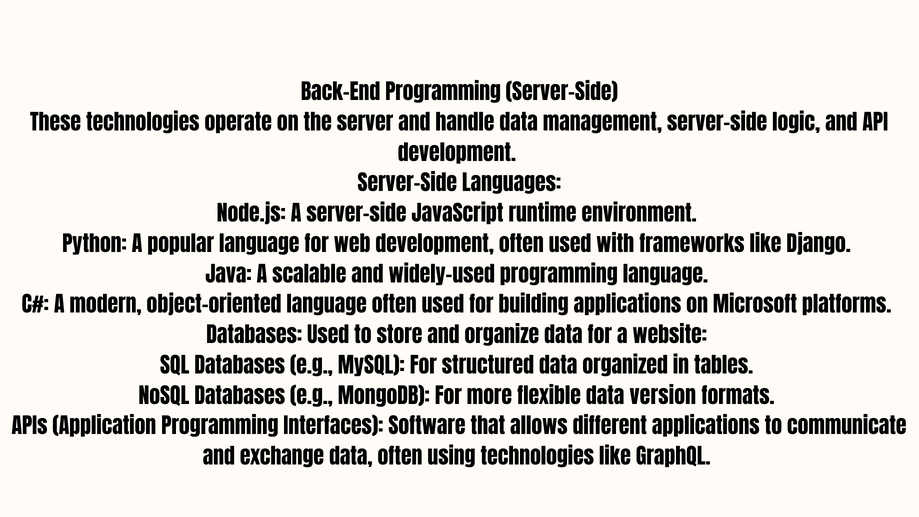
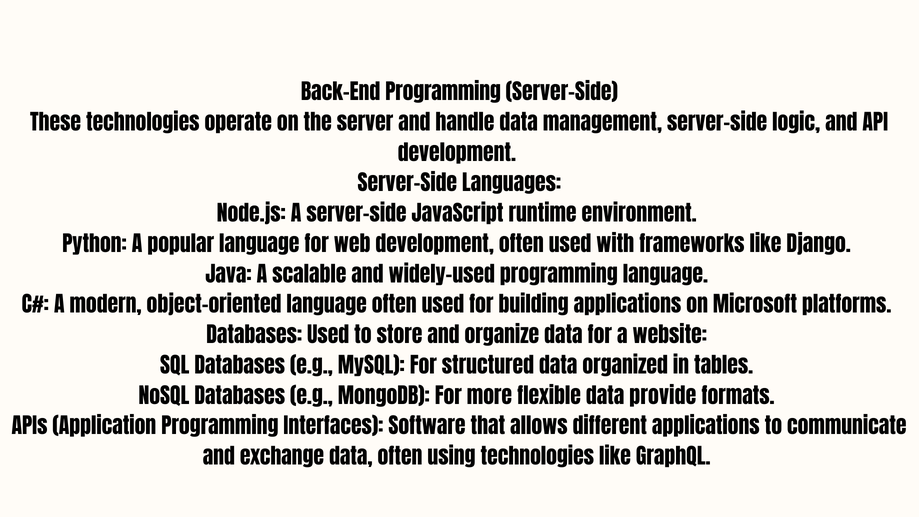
version: version -> provide
